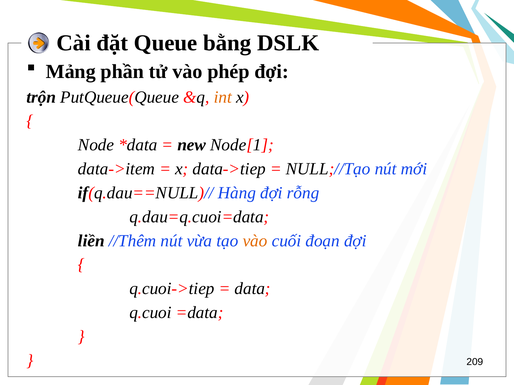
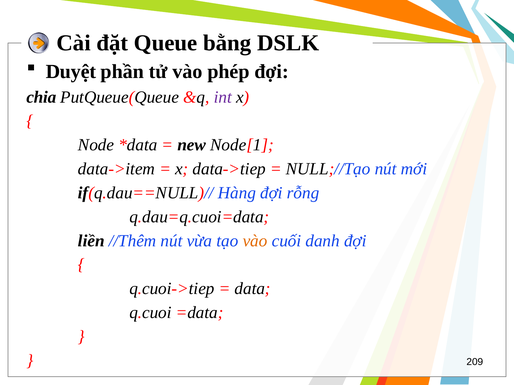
Mảng: Mảng -> Duyệt
trộn: trộn -> chia
int colour: orange -> purple
đoạn: đoạn -> danh
